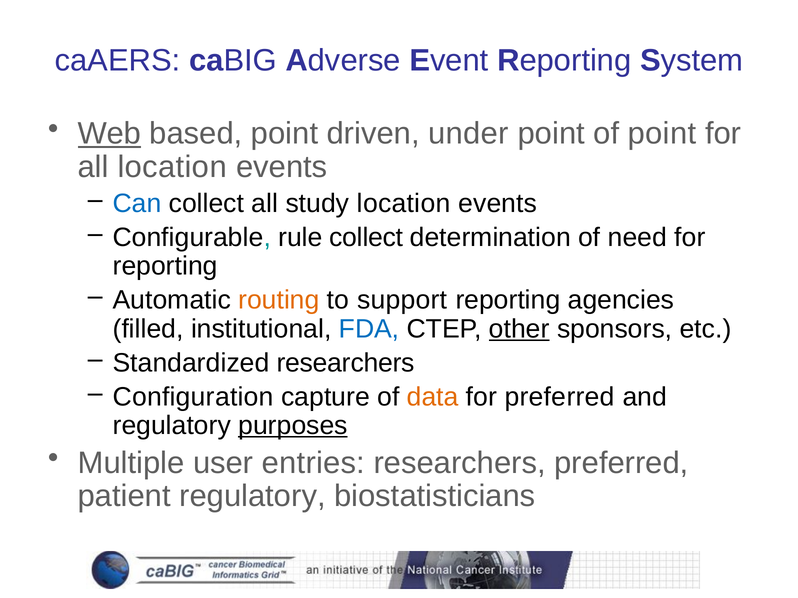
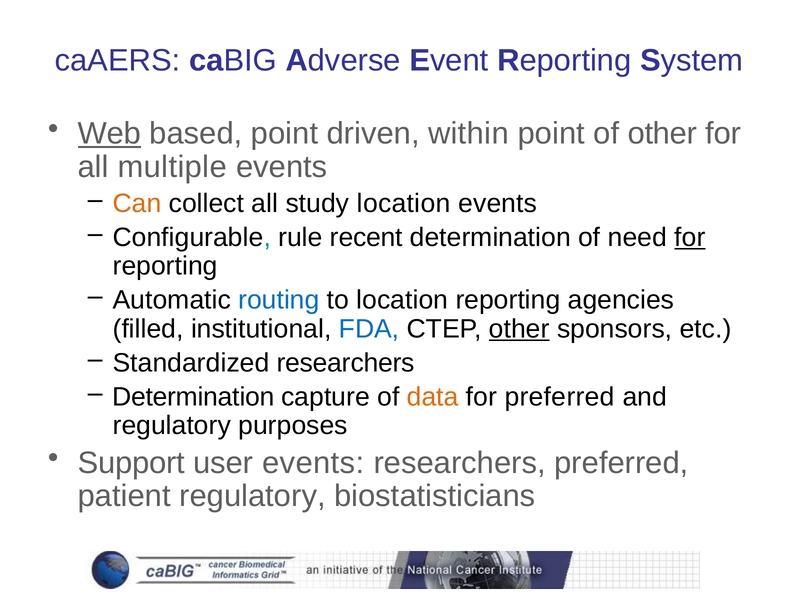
under: under -> within
of point: point -> other
all location: location -> multiple
Can colour: blue -> orange
rule collect: collect -> recent
for at (690, 238) underline: none -> present
routing colour: orange -> blue
to support: support -> location
Configuration at (193, 397): Configuration -> Determination
purposes underline: present -> none
Multiple: Multiple -> Support
user entries: entries -> events
